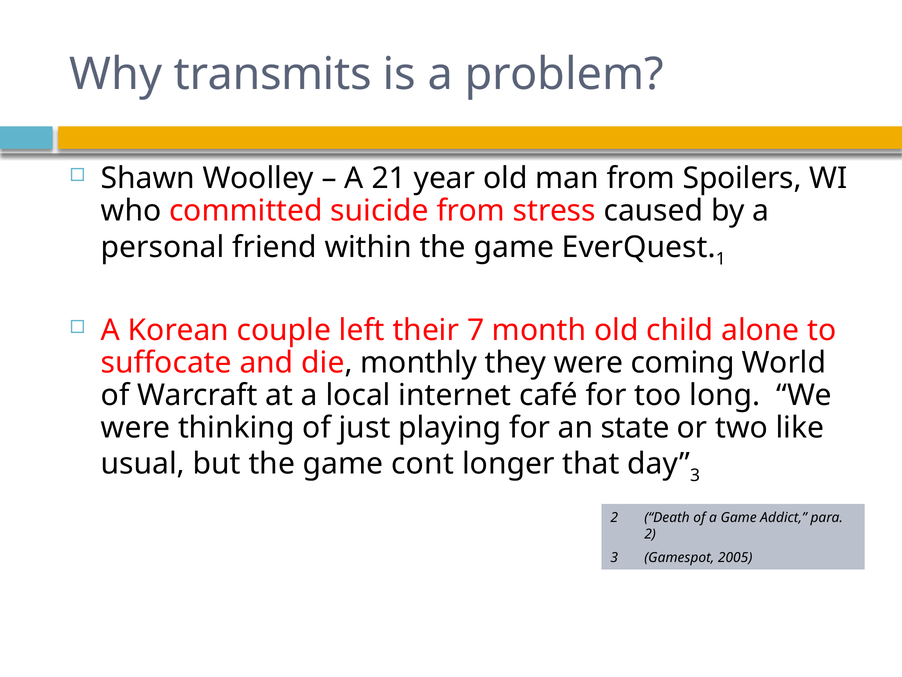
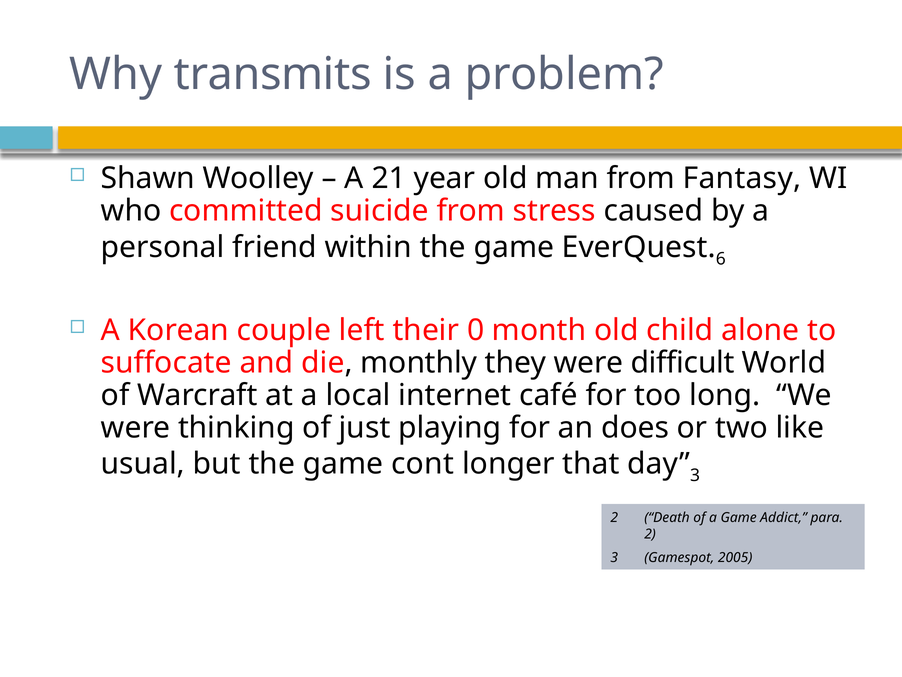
Spoilers: Spoilers -> Fantasy
1: 1 -> 6
7: 7 -> 0
coming: coming -> difficult
state: state -> does
